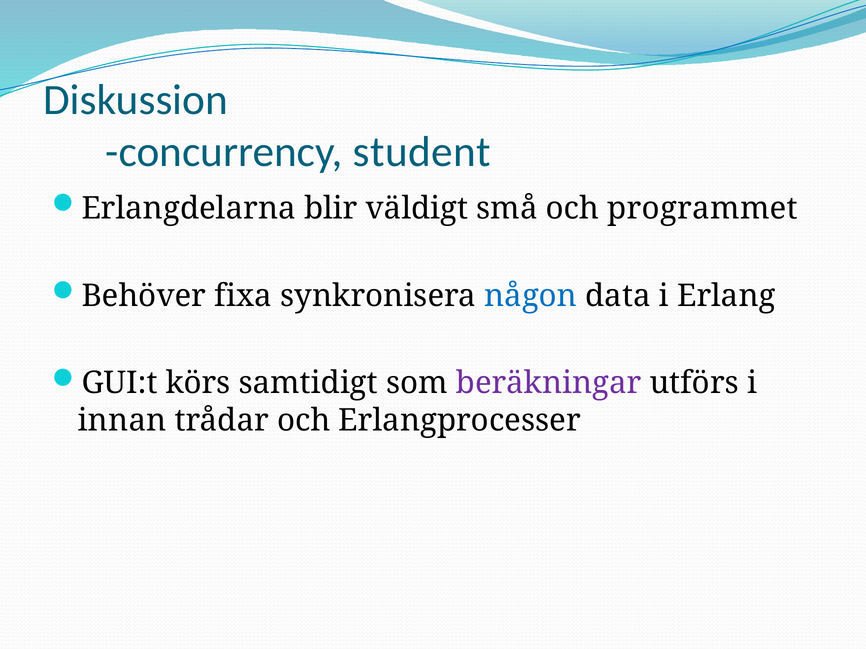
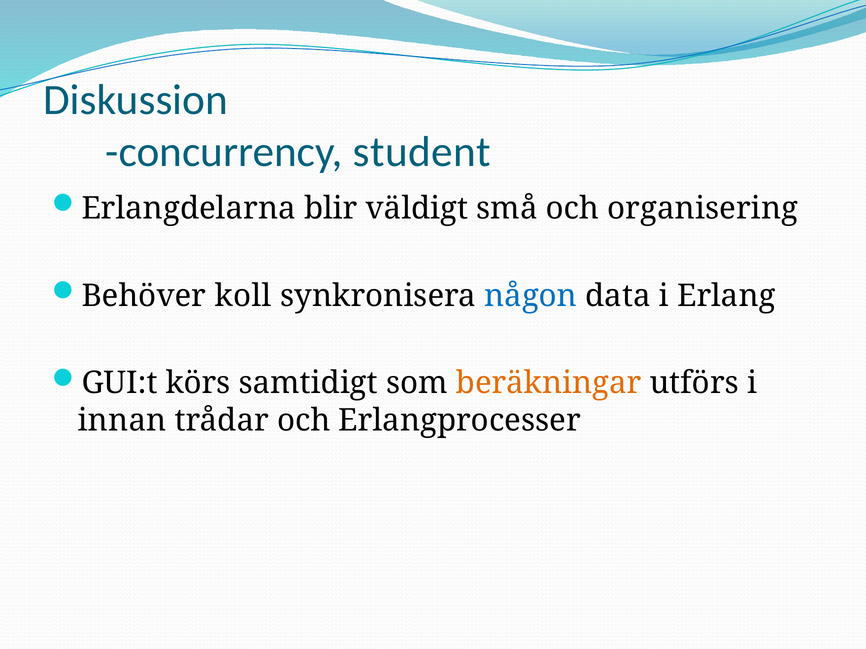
programmet: programmet -> organisering
fixa: fixa -> koll
beräkningar colour: purple -> orange
